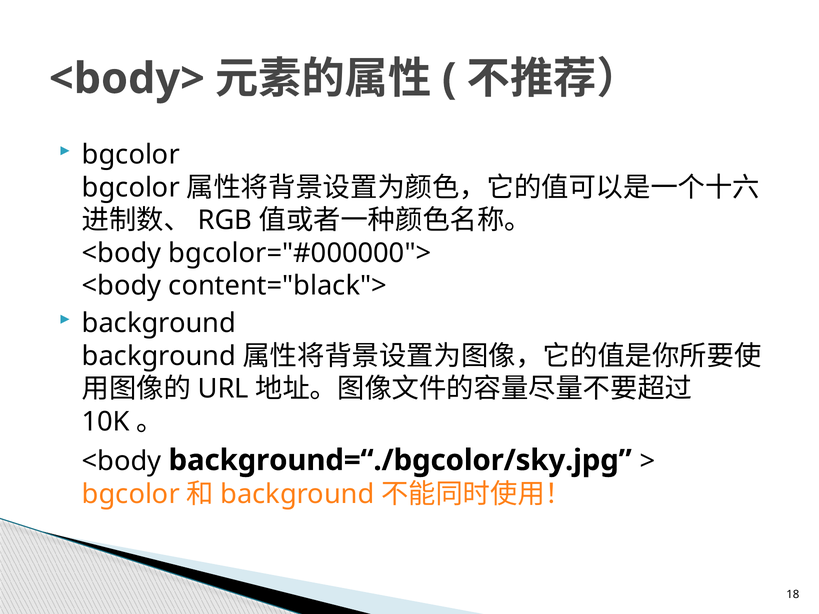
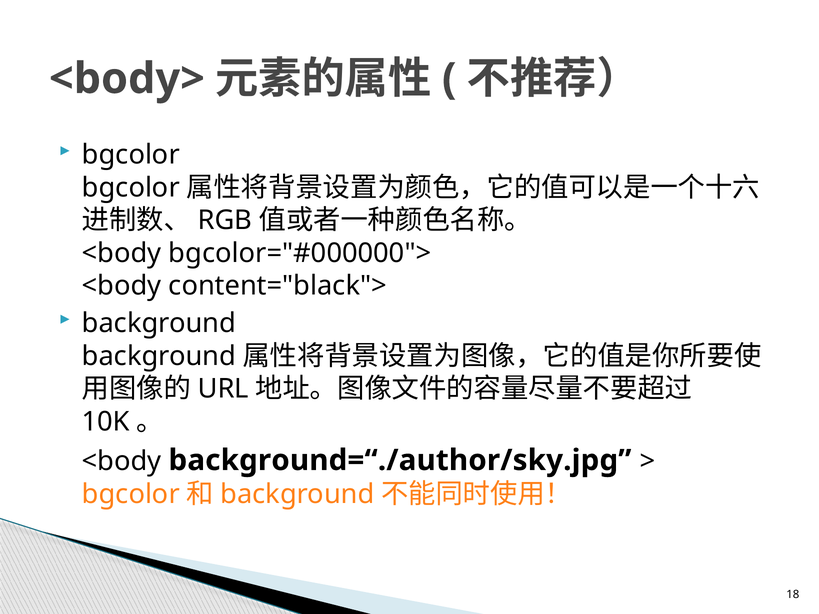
background=“./bgcolor/sky.jpg: background=“./bgcolor/sky.jpg -> background=“./author/sky.jpg
